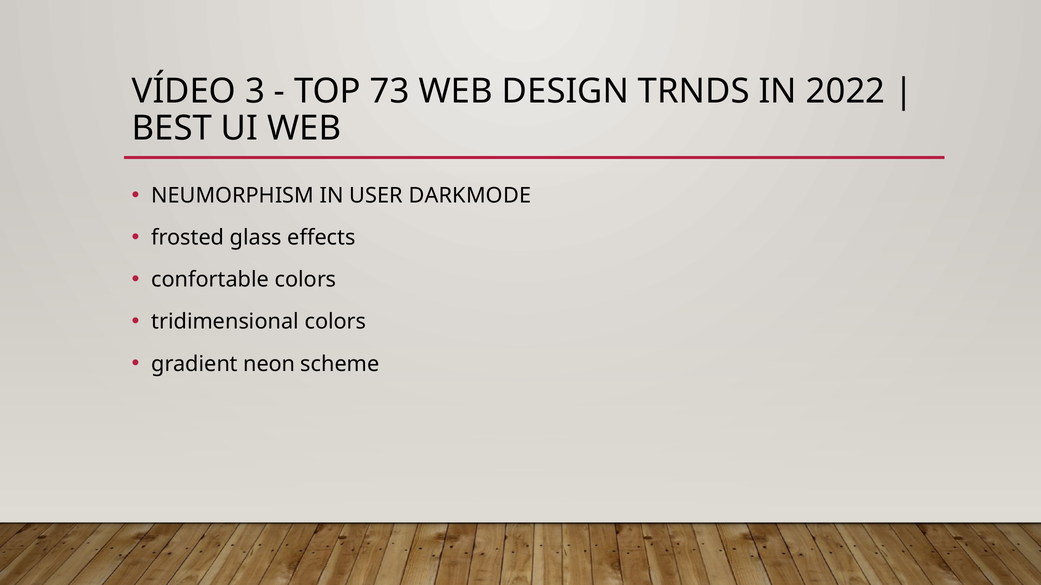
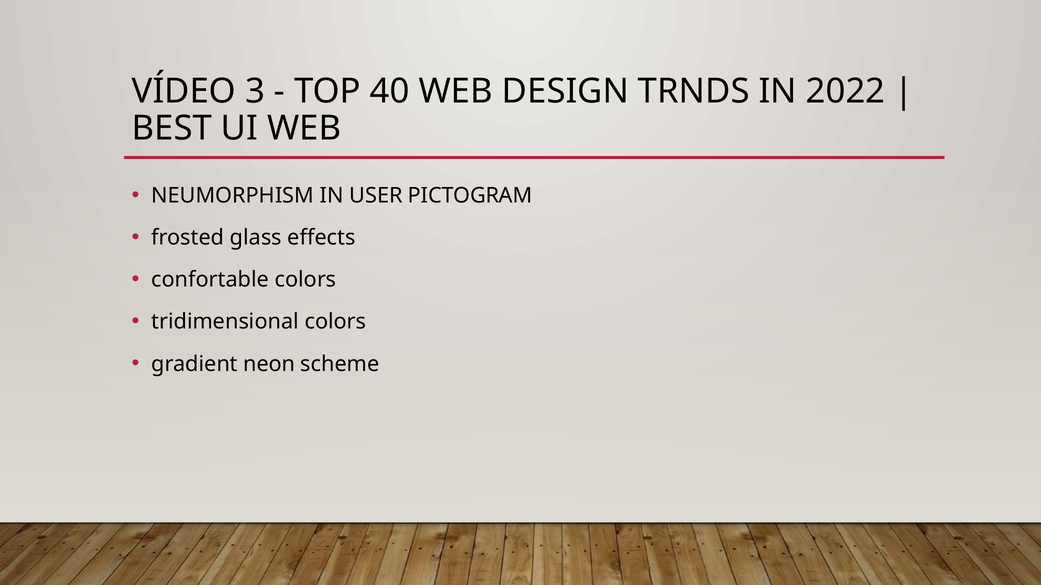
73: 73 -> 40
DARKMODE: DARKMODE -> PICTOGRAM
